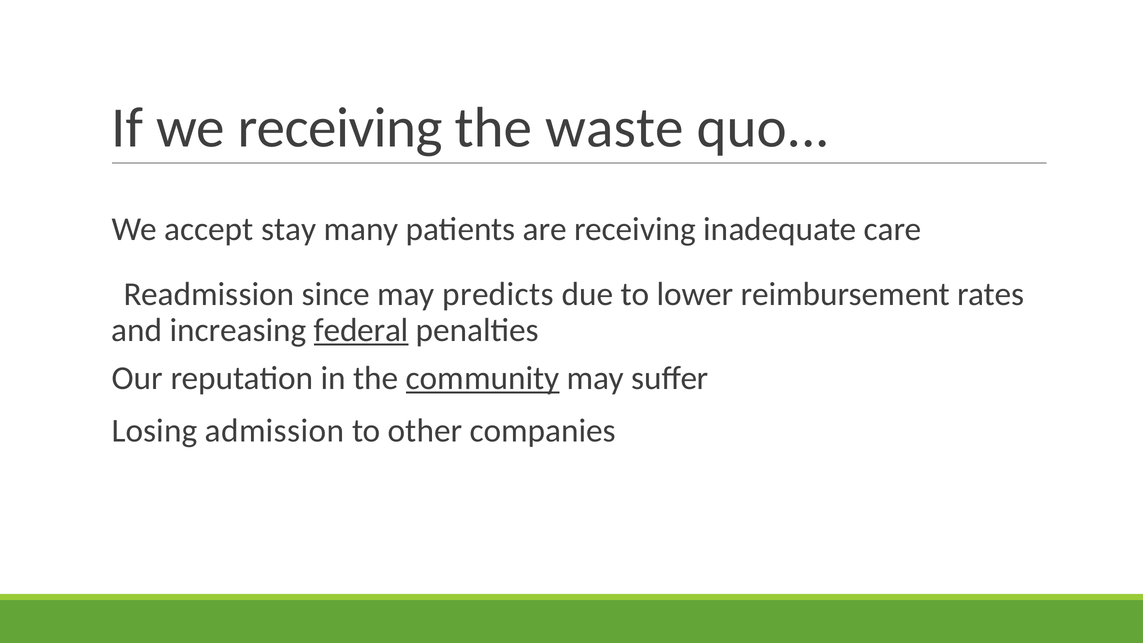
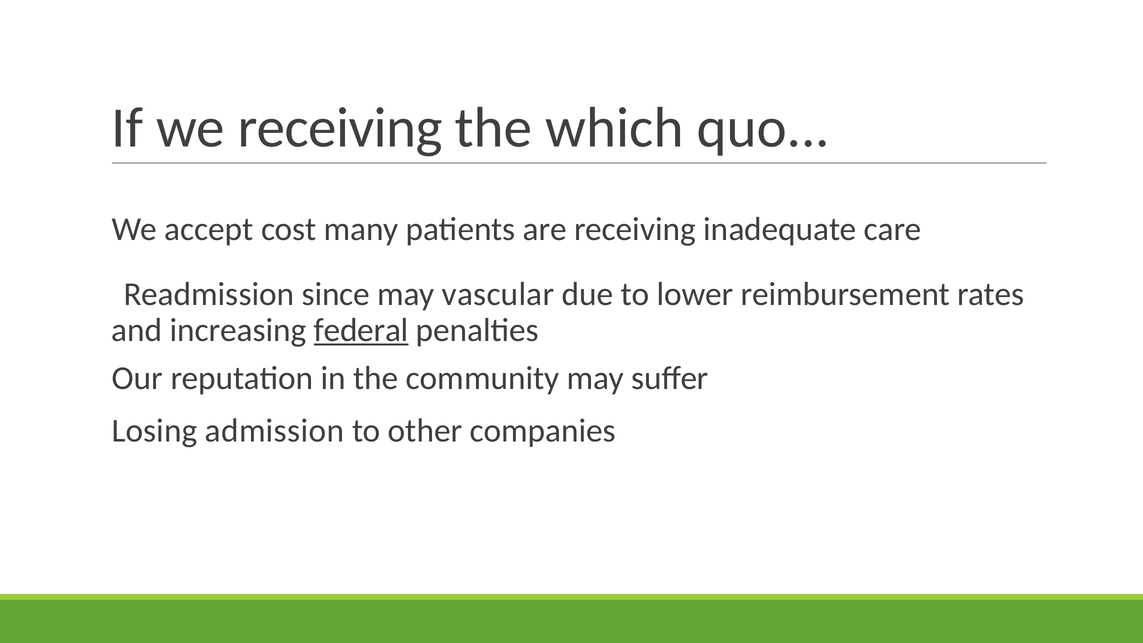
waste: waste -> which
stay: stay -> cost
predicts: predicts -> vascular
community underline: present -> none
